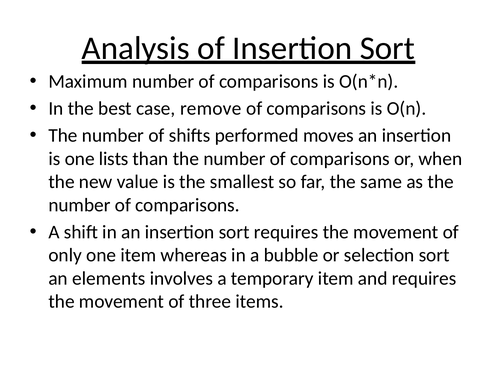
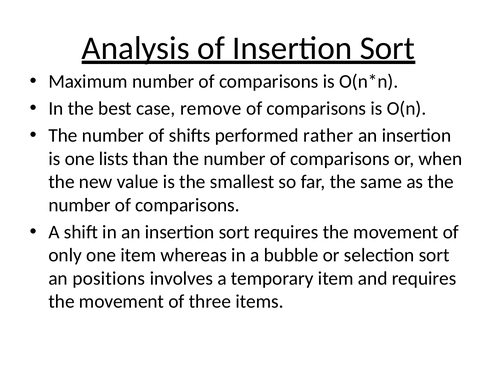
moves: moves -> rather
elements: elements -> positions
